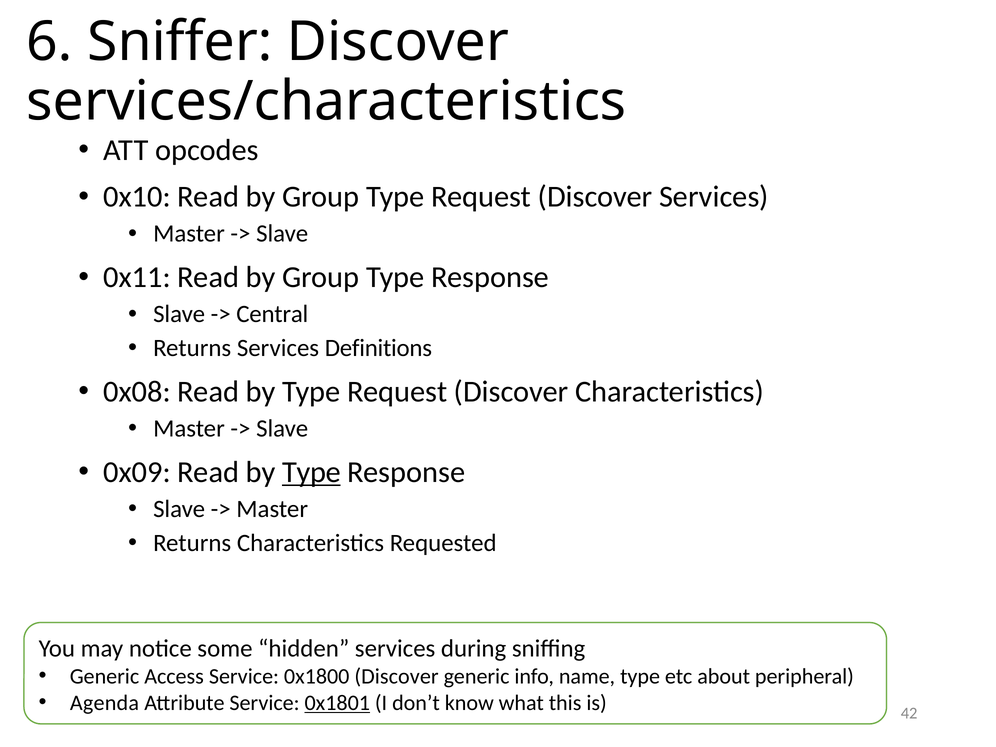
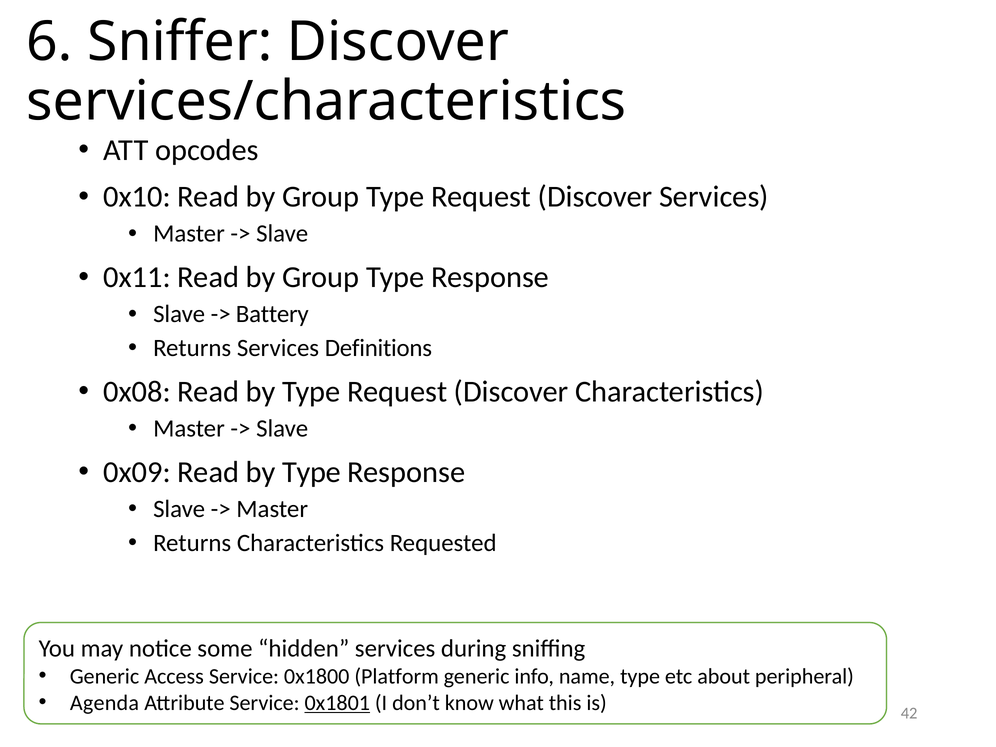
Central: Central -> Battery
Type at (312, 472) underline: present -> none
0x1800 Discover: Discover -> Platform
